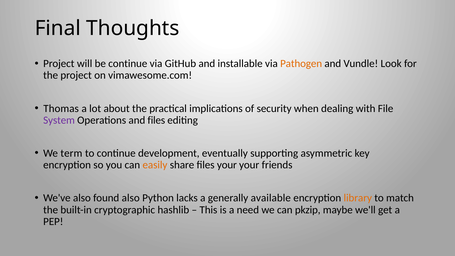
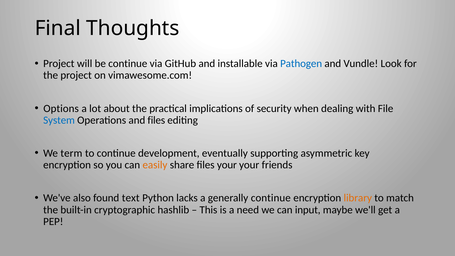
Pathogen colour: orange -> blue
Thomas: Thomas -> Options
System colour: purple -> blue
found also: also -> text
generally available: available -> continue
pkzip: pkzip -> input
